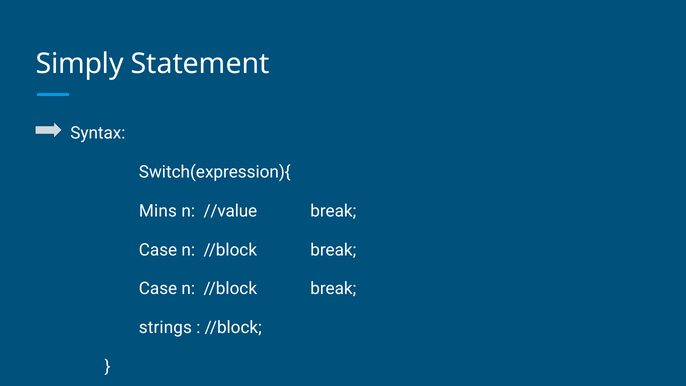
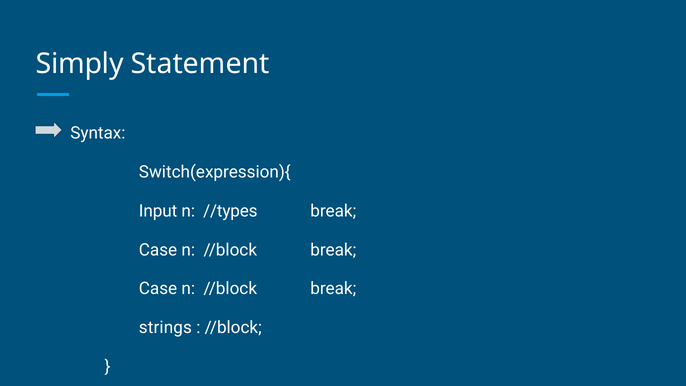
Mins: Mins -> Input
//value: //value -> //types
